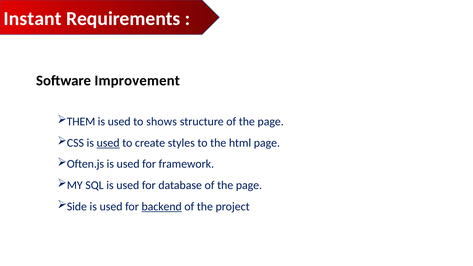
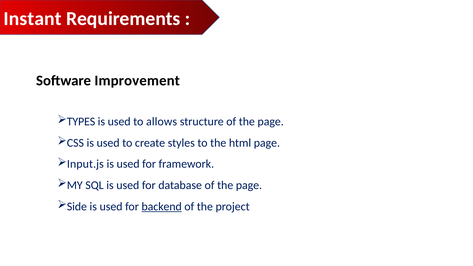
THEM: THEM -> TYPES
shows: shows -> allows
used at (108, 143) underline: present -> none
Often.js: Often.js -> Input.js
